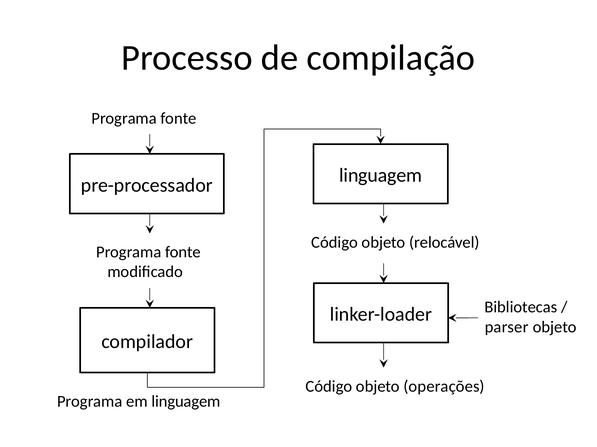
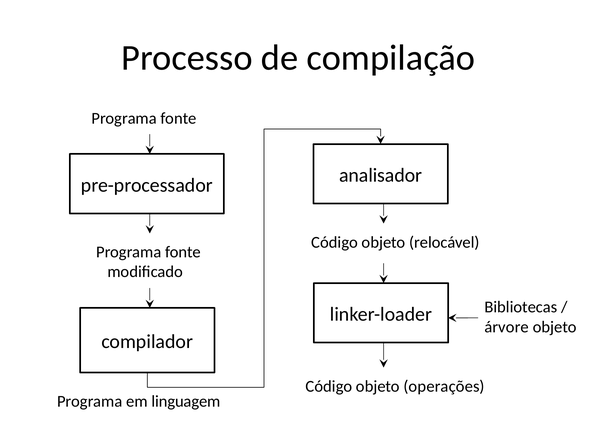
linguagem at (381, 175): linguagem -> analisador
parser: parser -> árvore
